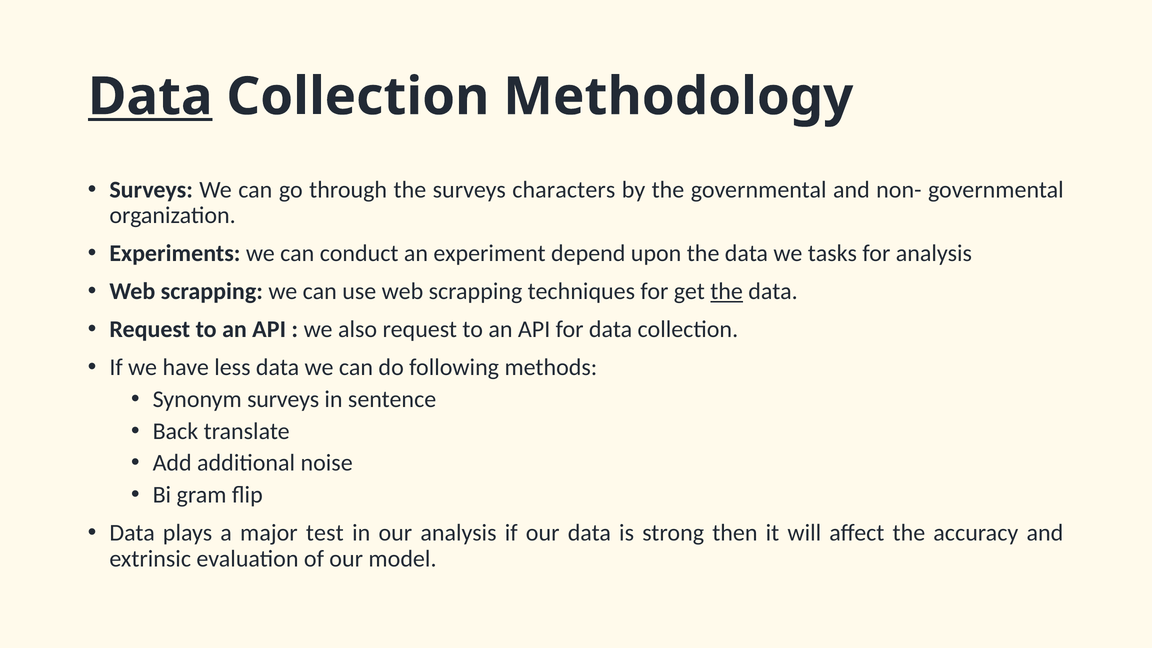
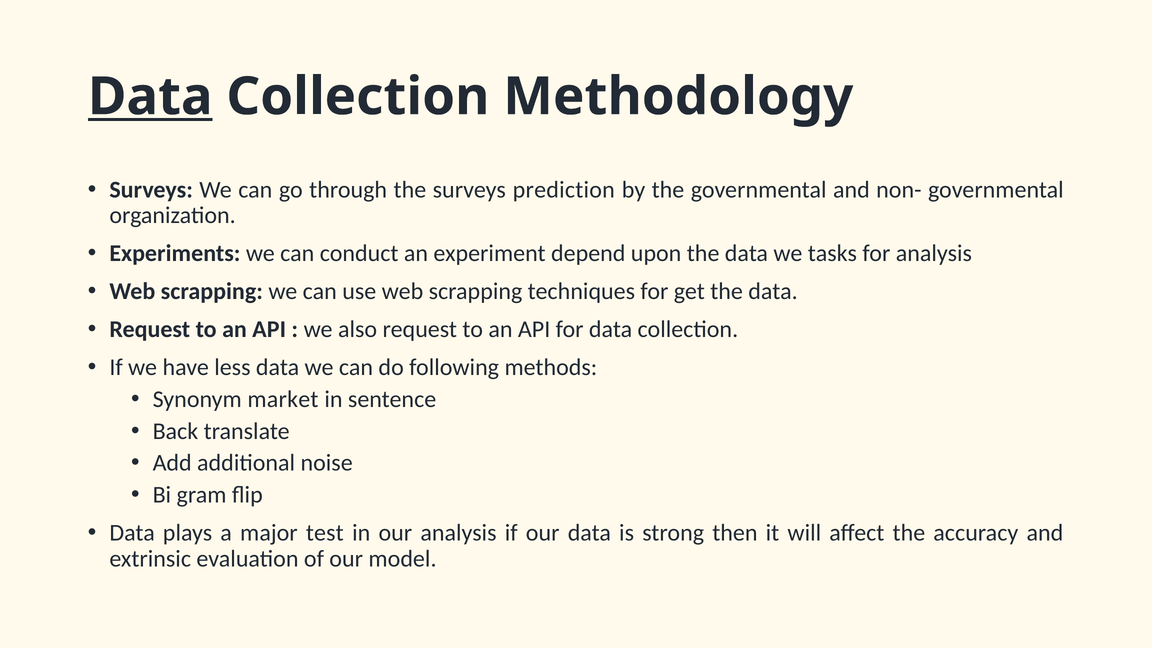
characters: characters -> prediction
the at (727, 291) underline: present -> none
Synonym surveys: surveys -> market
